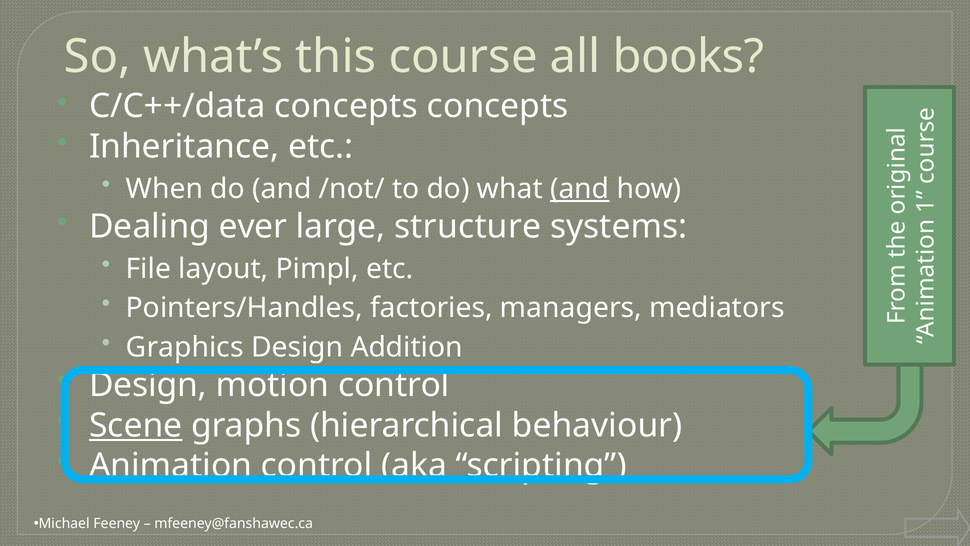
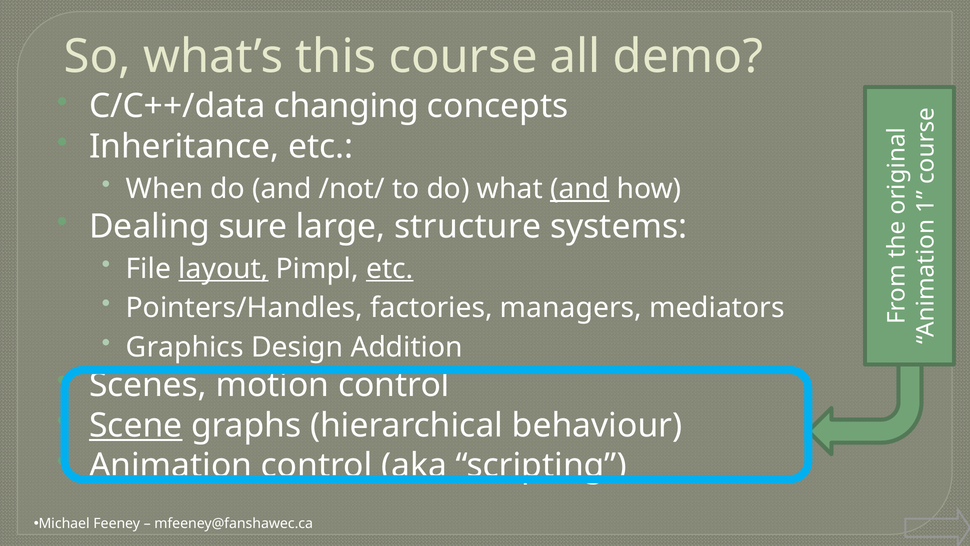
books: books -> demo
C/C++/data concepts: concepts -> changing
ever: ever -> sure
layout underline: none -> present
etc at (390, 268) underline: none -> present
Design at (148, 385): Design -> Scenes
